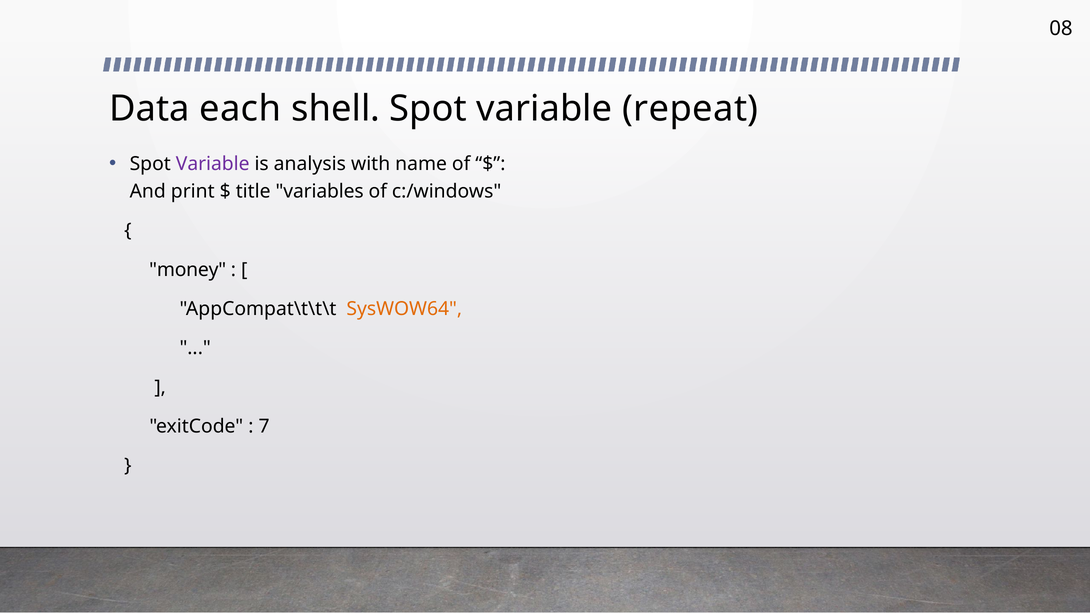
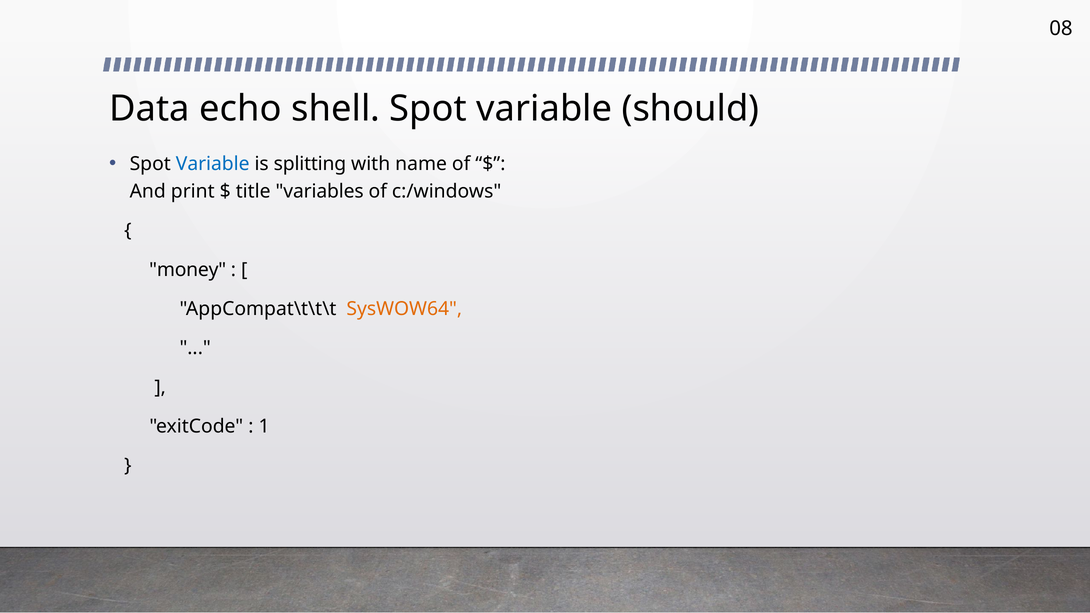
each: each -> echo
repeat: repeat -> should
Variable at (213, 164) colour: purple -> blue
analysis: analysis -> splitting
7: 7 -> 1
